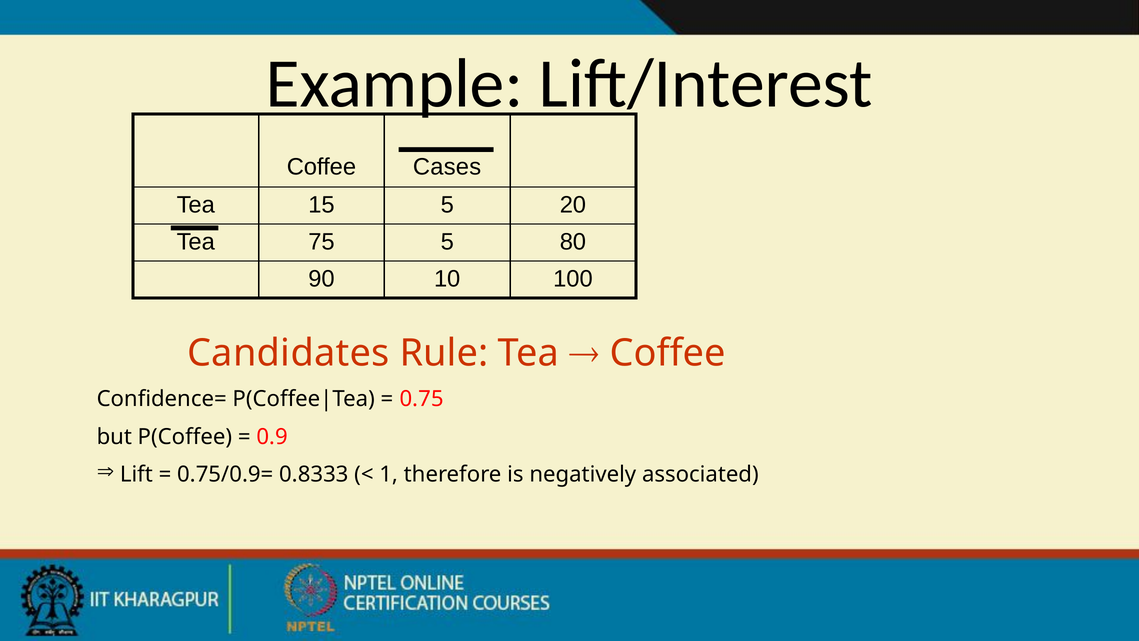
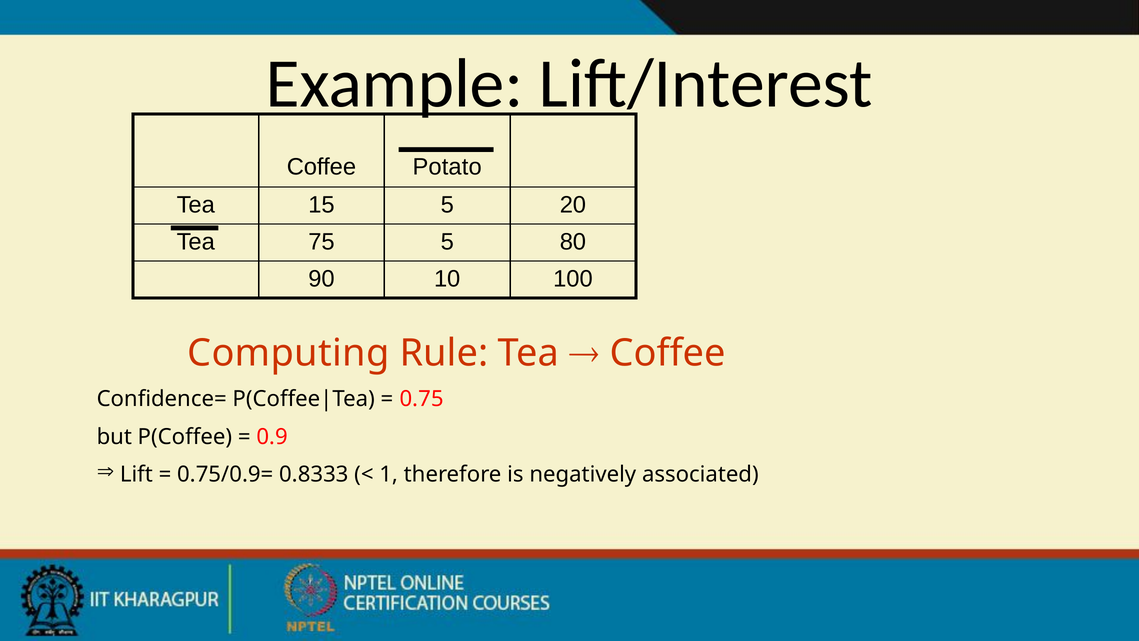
Cases: Cases -> Potato
Candidates: Candidates -> Computing
